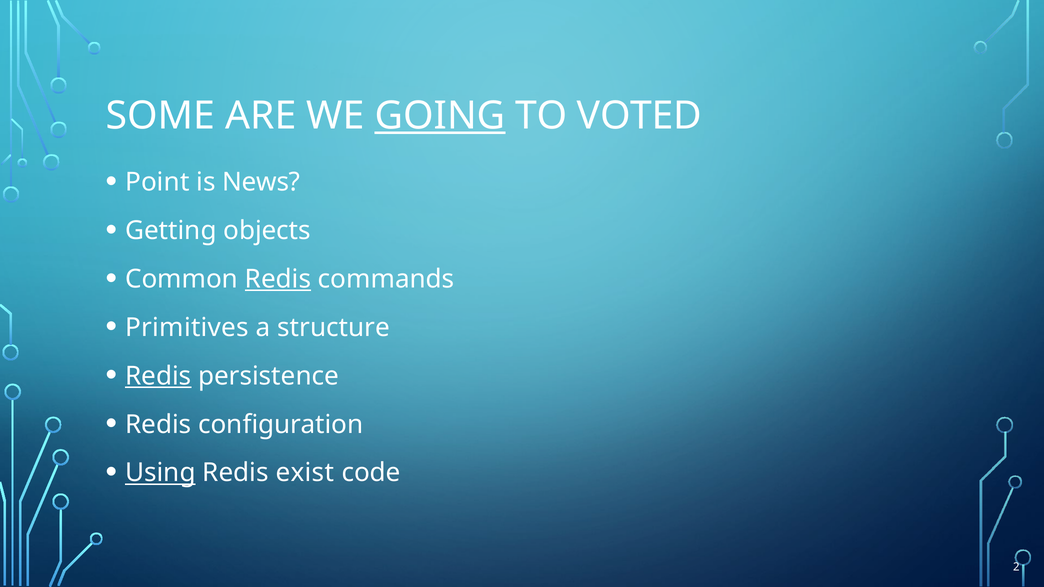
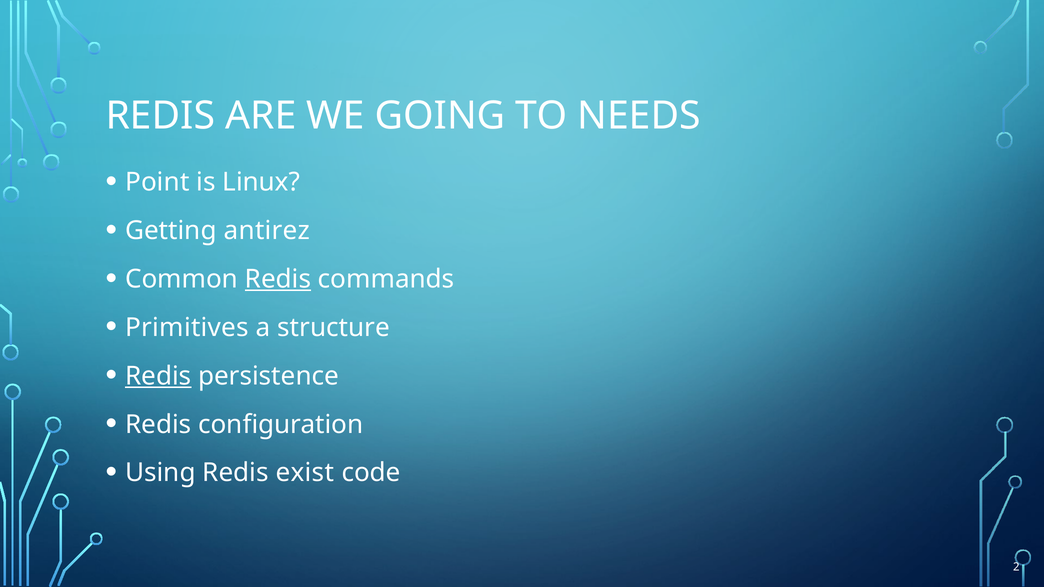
SOME at (160, 116): SOME -> REDIS
GOING underline: present -> none
VOTED: VOTED -> NEEDS
News: News -> Linux
objects: objects -> antirez
Using underline: present -> none
